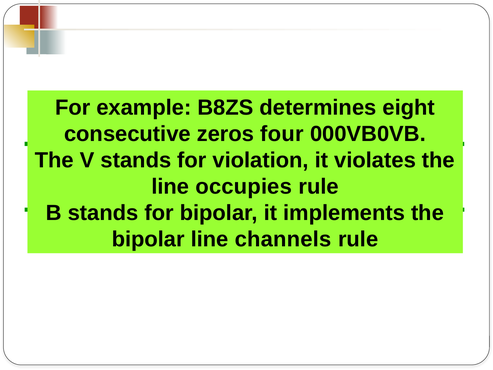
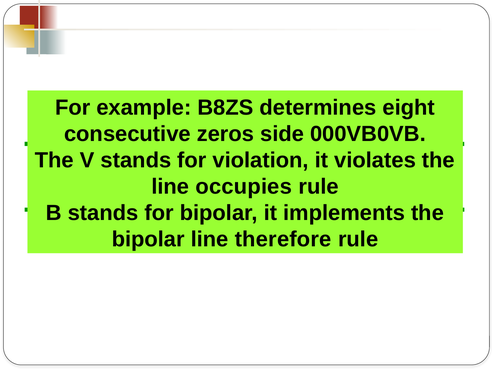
four: four -> side
channels: channels -> therefore
